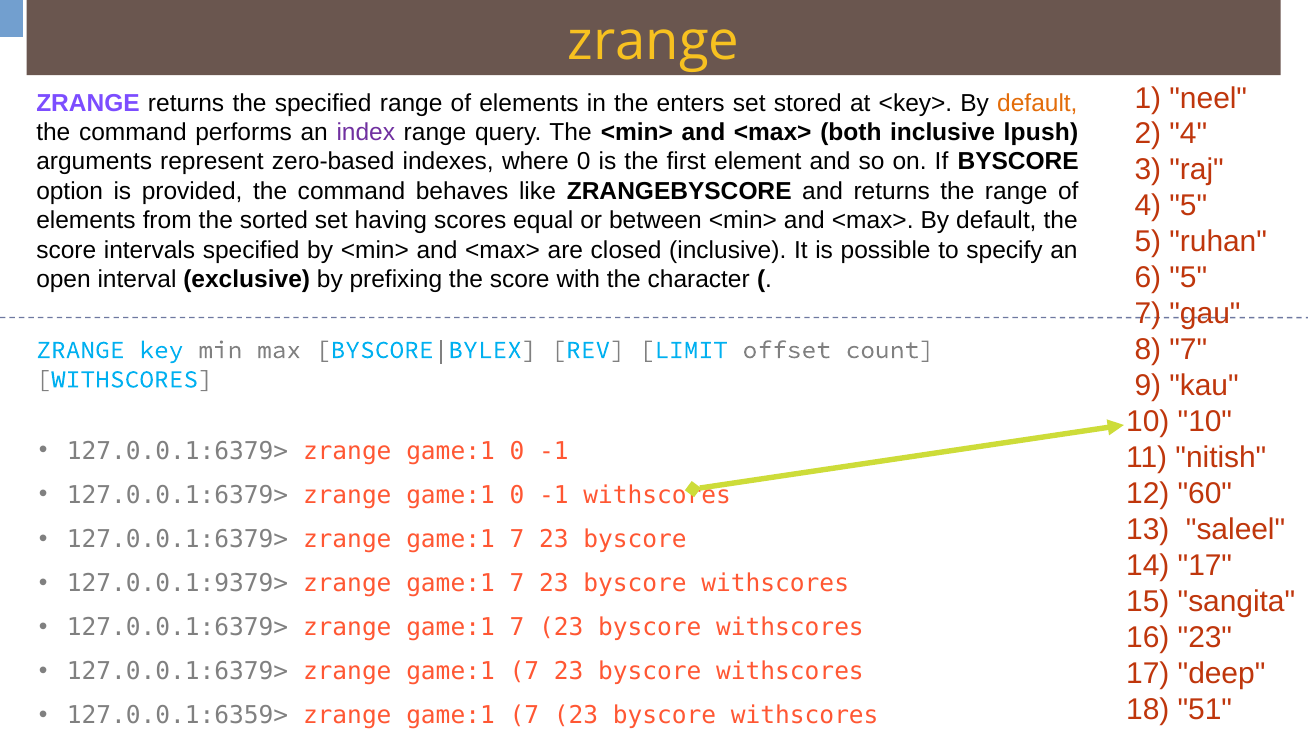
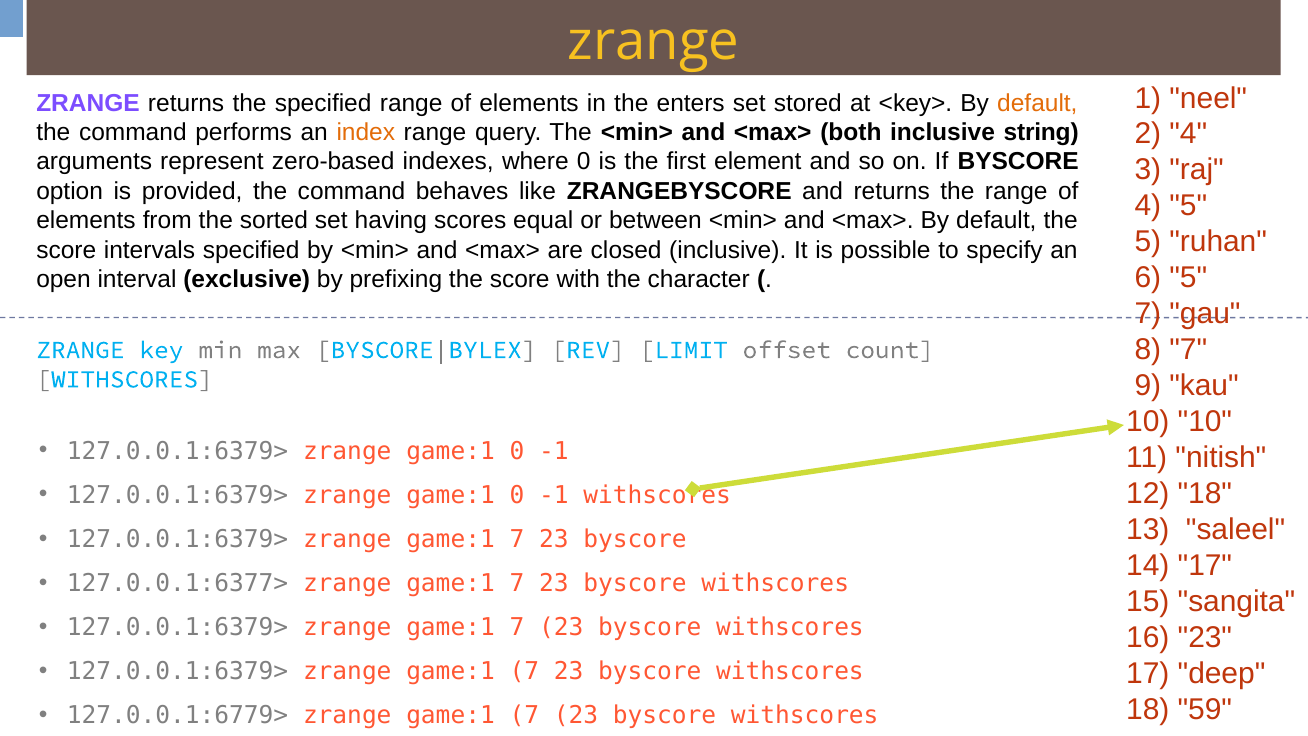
index colour: purple -> orange
lpush: lpush -> string
12 60: 60 -> 18
127.0.0.1:9379>: 127.0.0.1:9379> -> 127.0.0.1:6377>
51: 51 -> 59
127.0.0.1:6359>: 127.0.0.1:6359> -> 127.0.0.1:6779>
